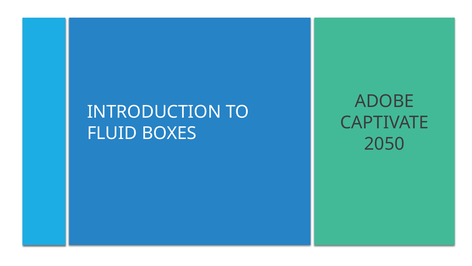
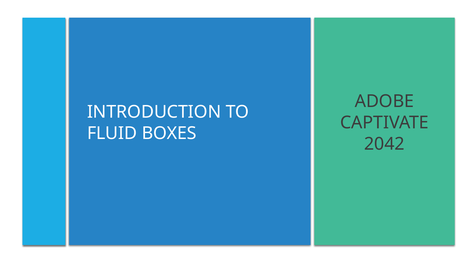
2050: 2050 -> 2042
